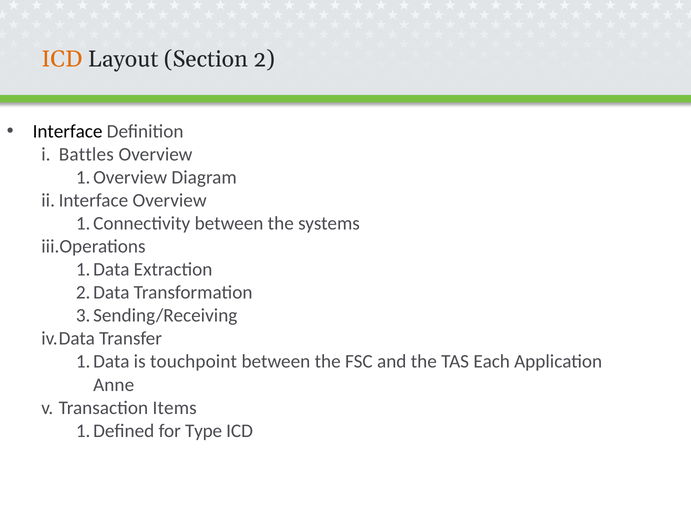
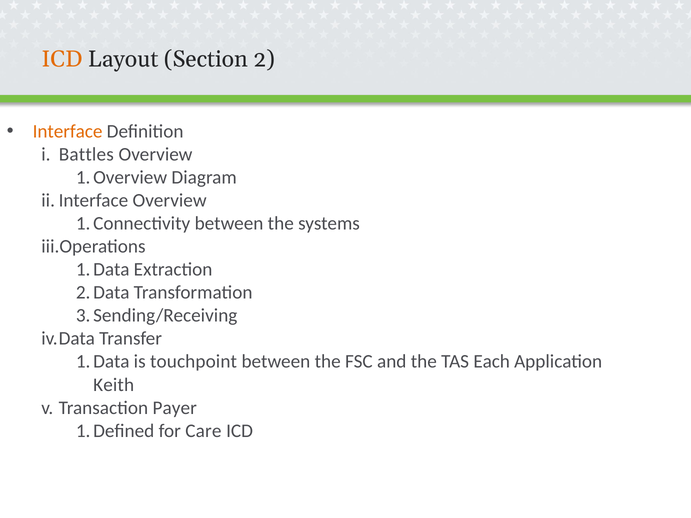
Interface colour: black -> orange
Anne: Anne -> Keith
Items: Items -> Payer
Type: Type -> Care
